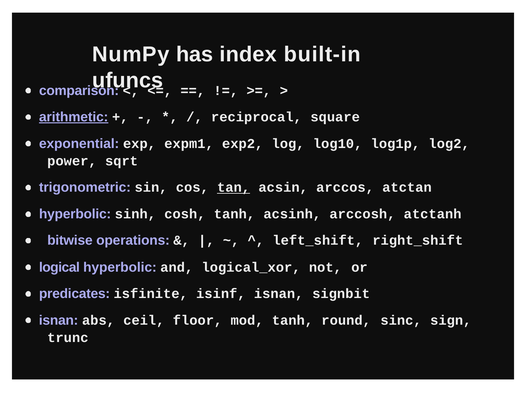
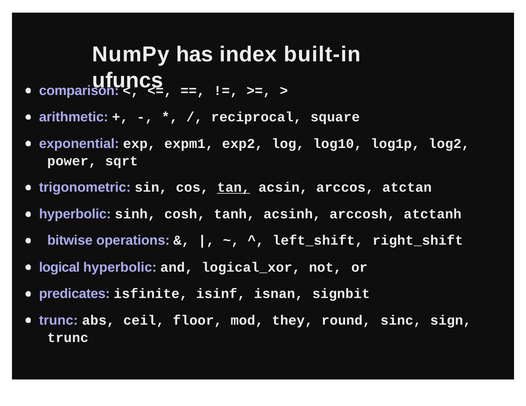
arithmetic underline: present -> none
isnan at (59, 321): isnan -> trunc
mod tanh: tanh -> they
